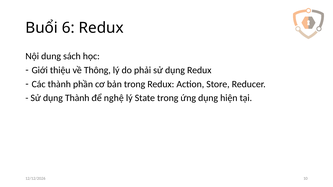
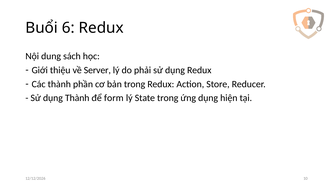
Thông: Thông -> Server
nghệ: nghệ -> form
